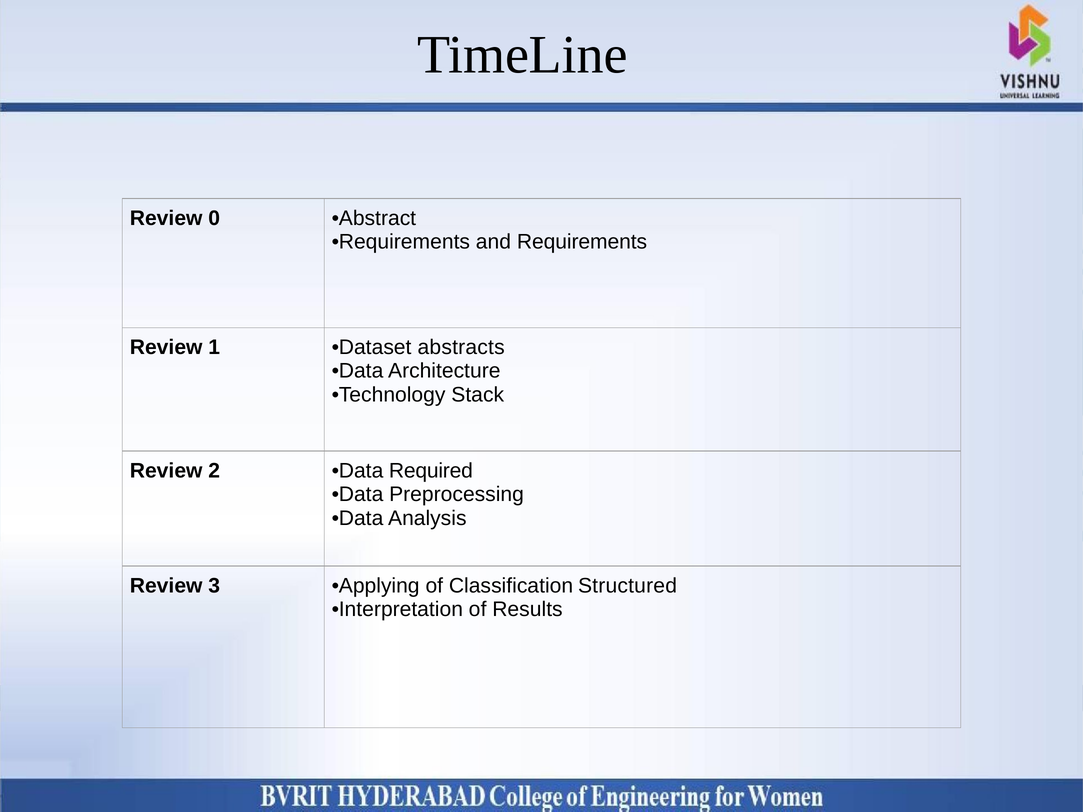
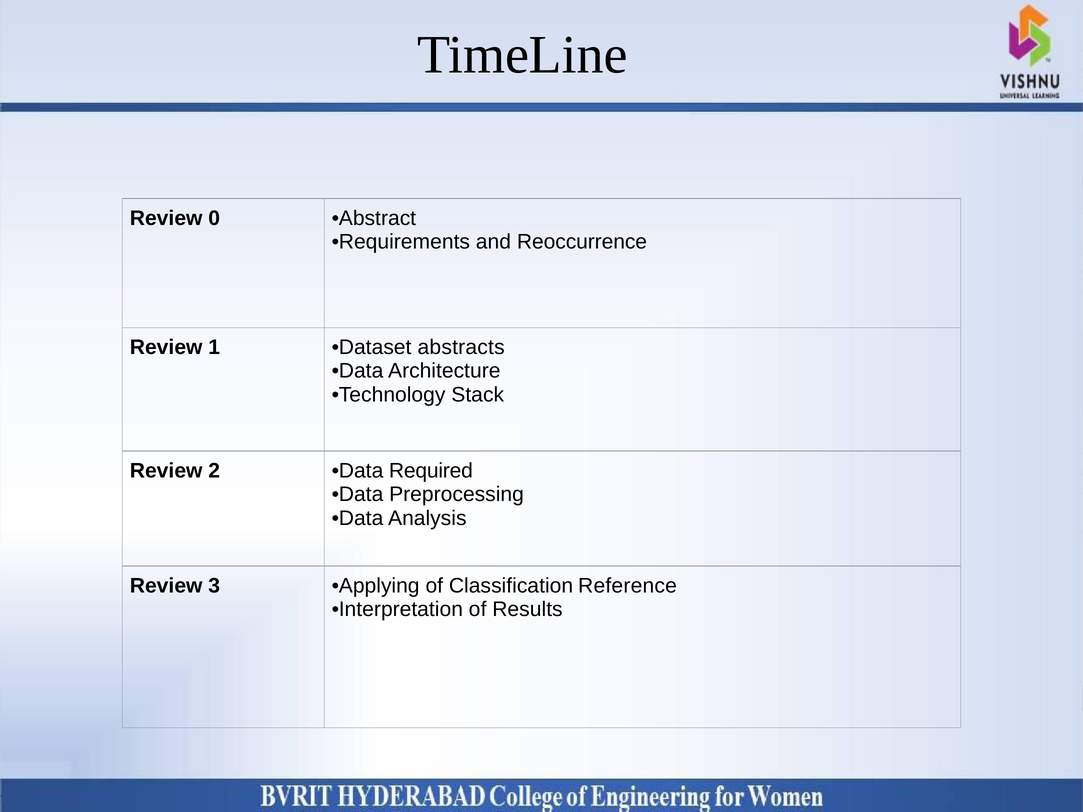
and Requirements: Requirements -> Reoccurrence
Structured: Structured -> Reference
